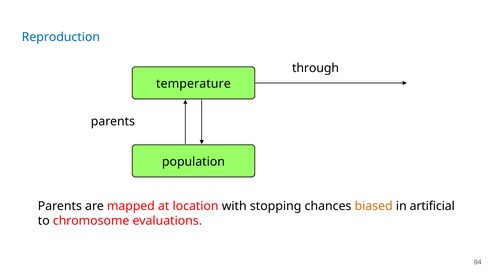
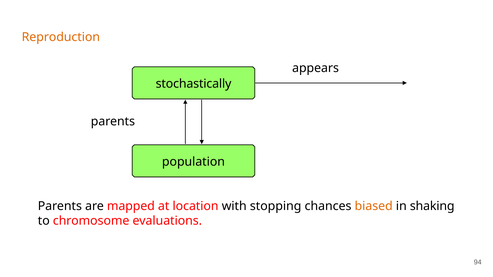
Reproduction colour: blue -> orange
through: through -> appears
temperature: temperature -> stochastically
artificial: artificial -> shaking
